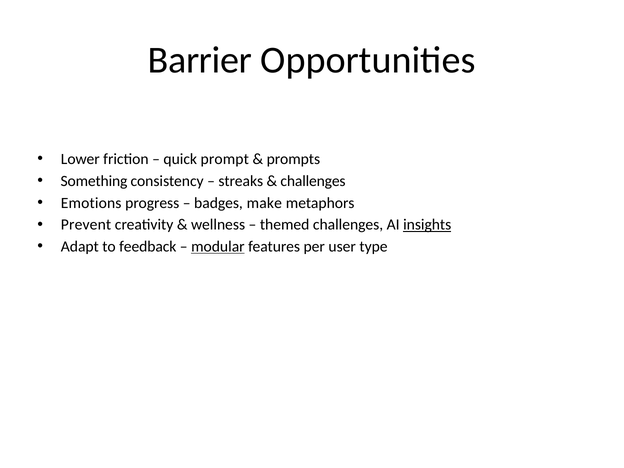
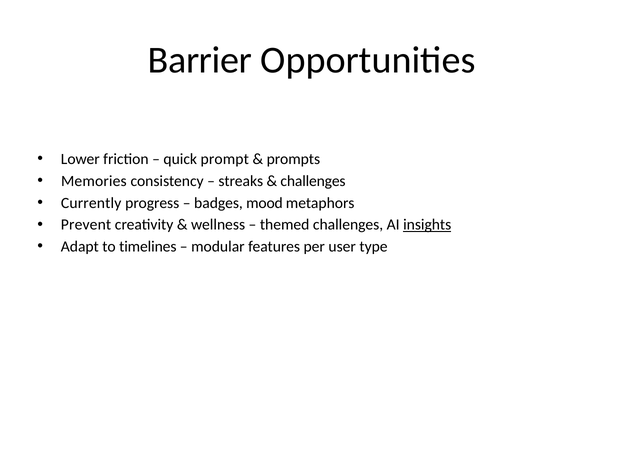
Something: Something -> Memories
Emotions: Emotions -> Currently
make: make -> mood
feedback: feedback -> timelines
modular underline: present -> none
